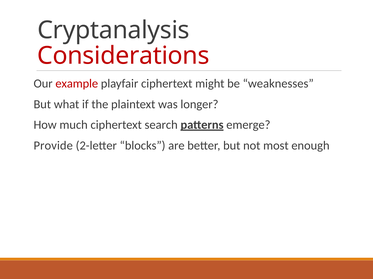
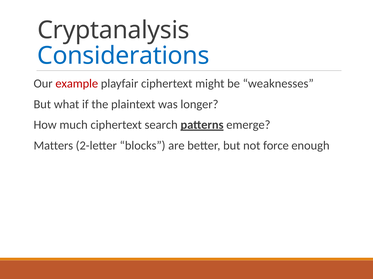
Considerations colour: red -> blue
Provide: Provide -> Matters
most: most -> force
